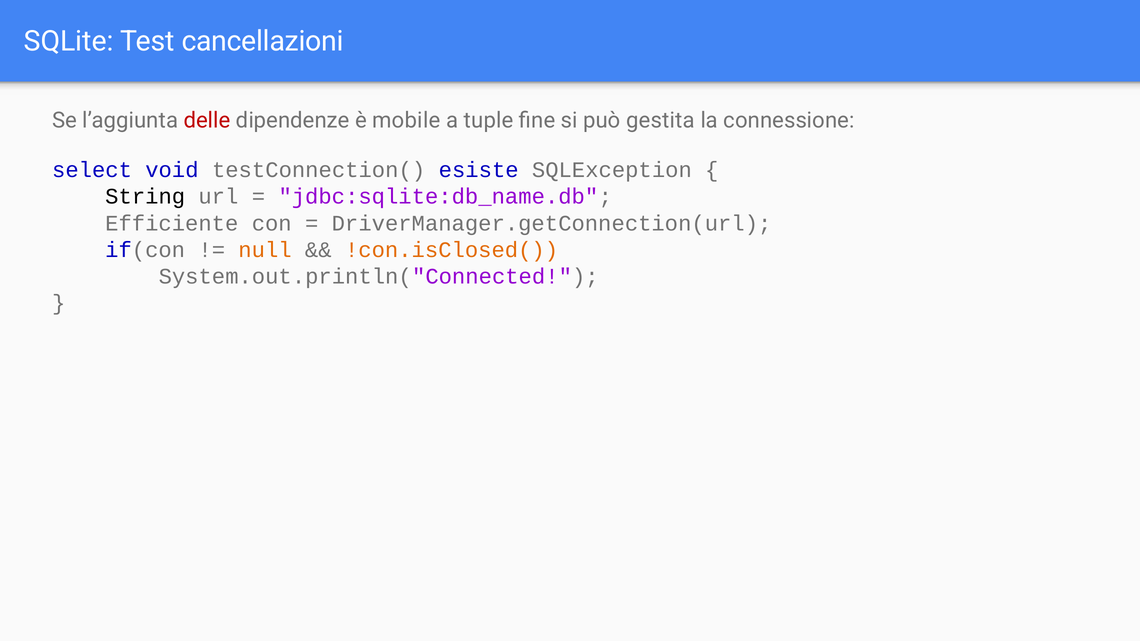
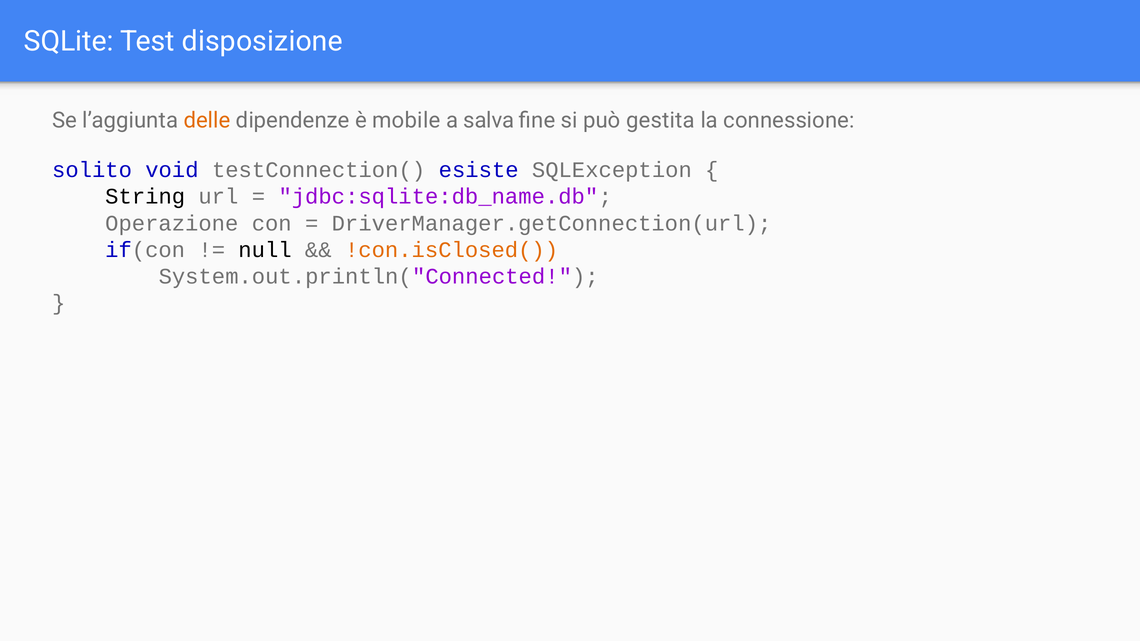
cancellazioni: cancellazioni -> disposizione
delle colour: red -> orange
tuple: tuple -> salva
select: select -> solito
Efficiente: Efficiente -> Operazione
null colour: orange -> black
